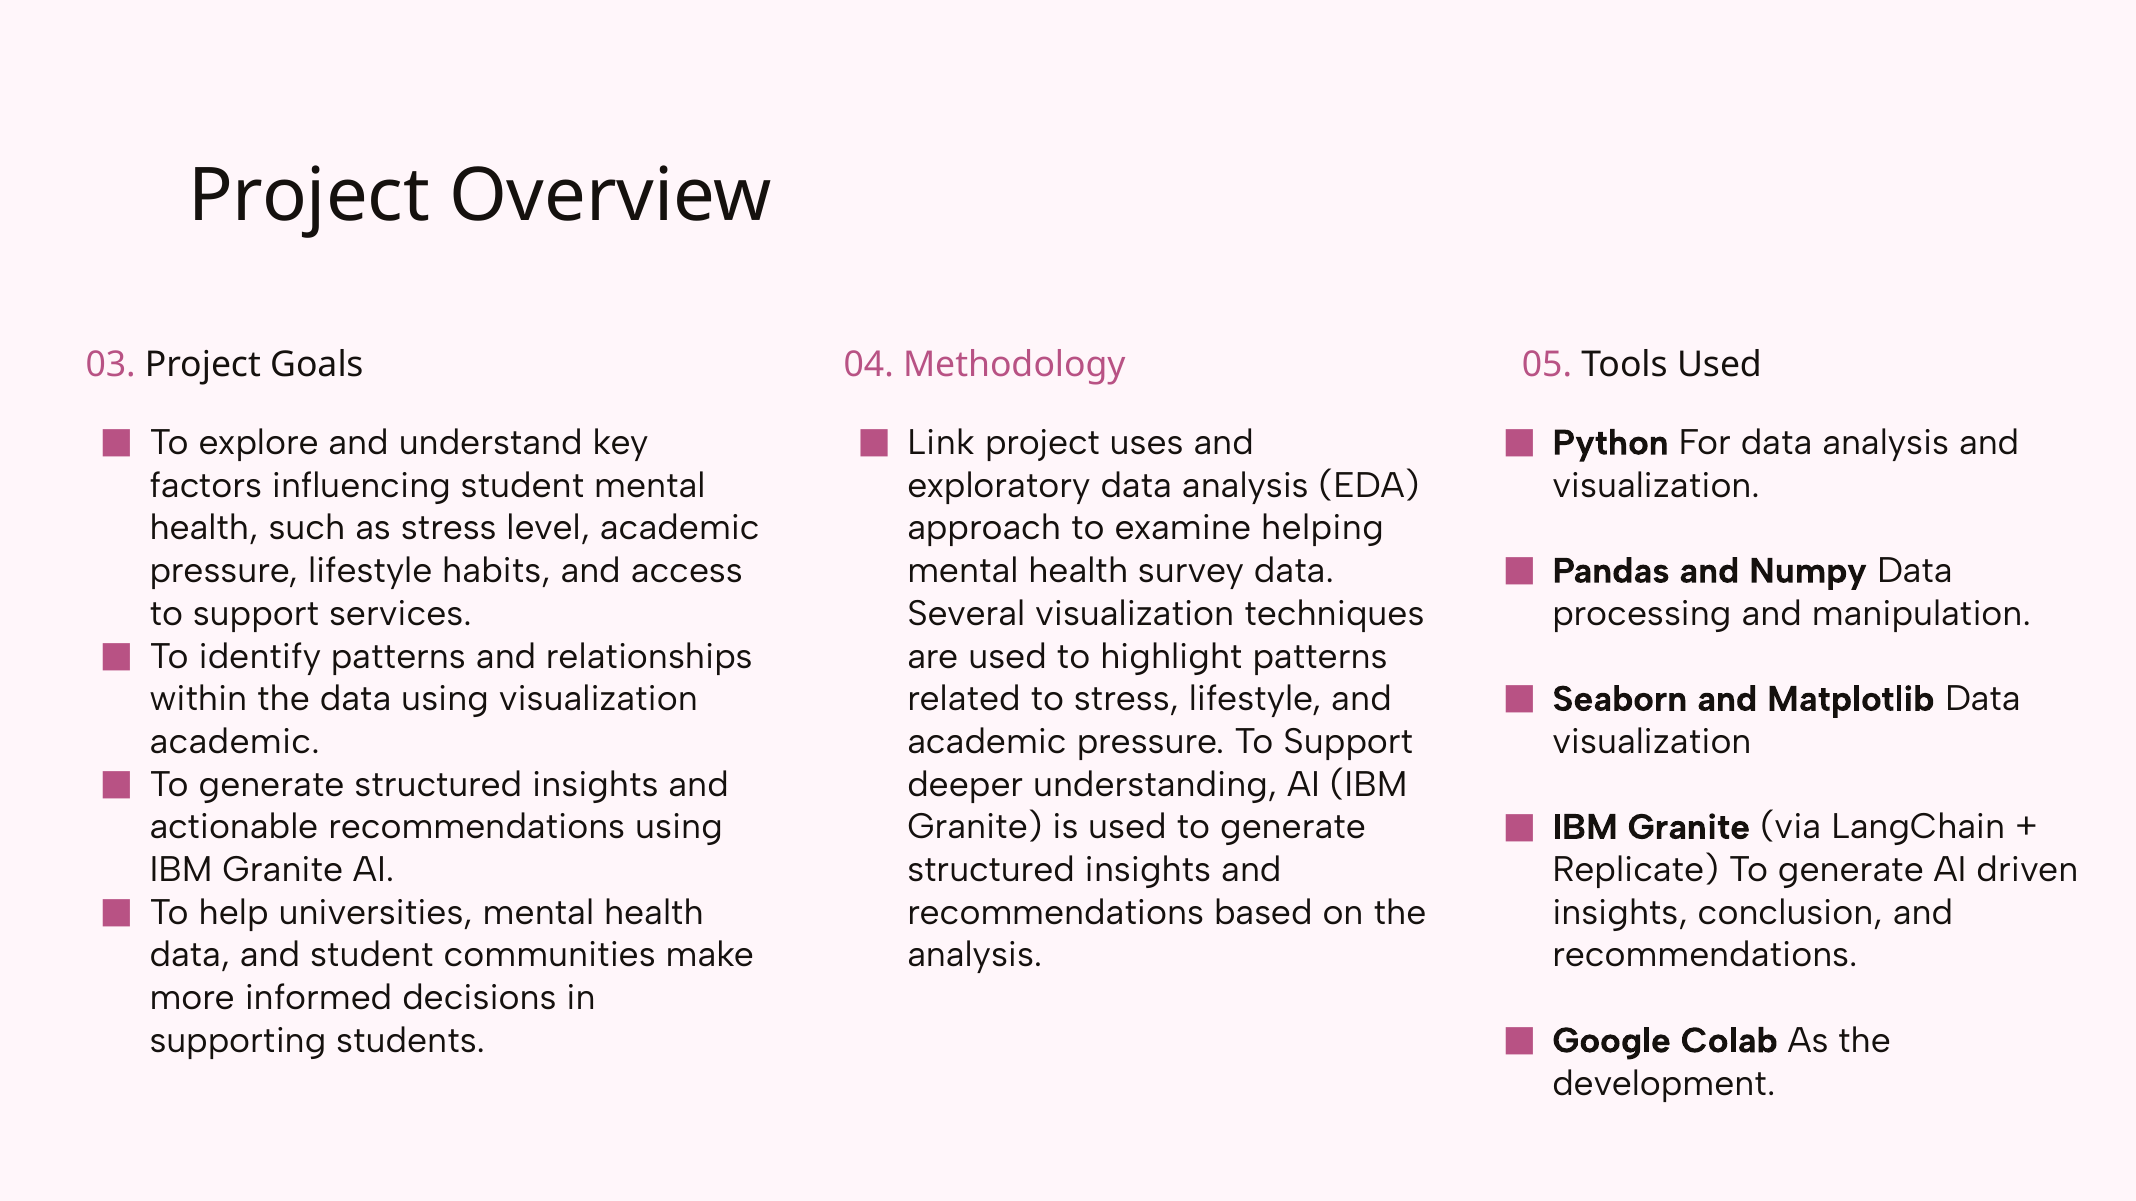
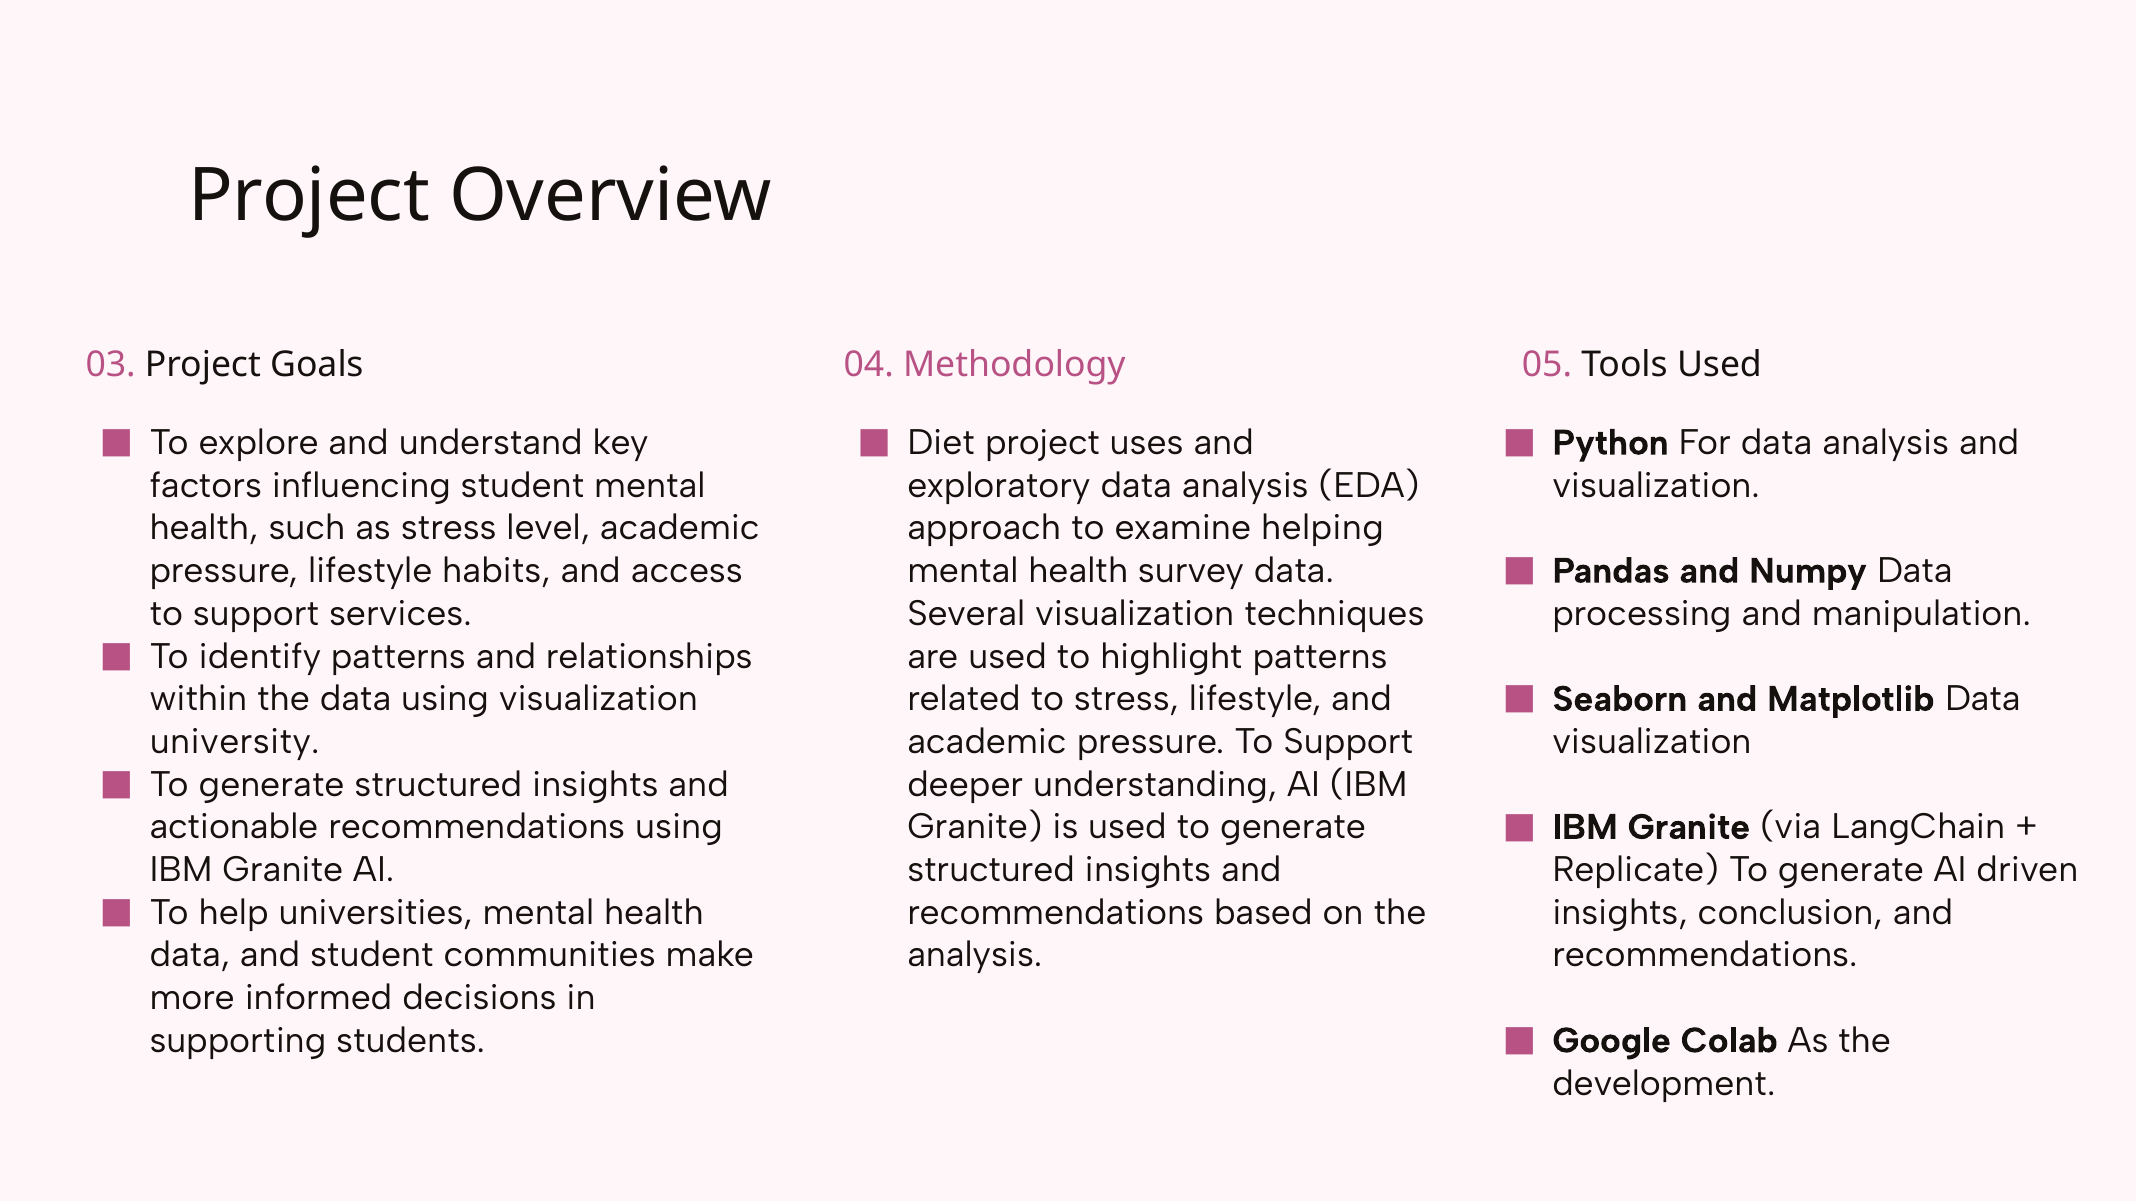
Link: Link -> Diet
academic at (235, 742): academic -> university
